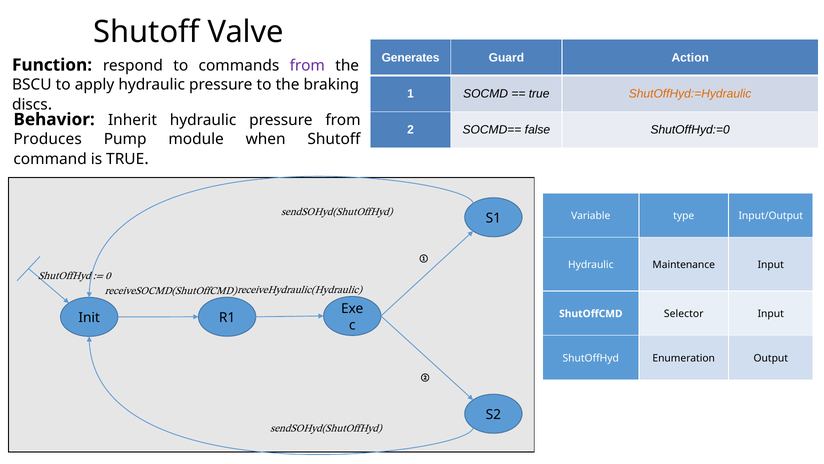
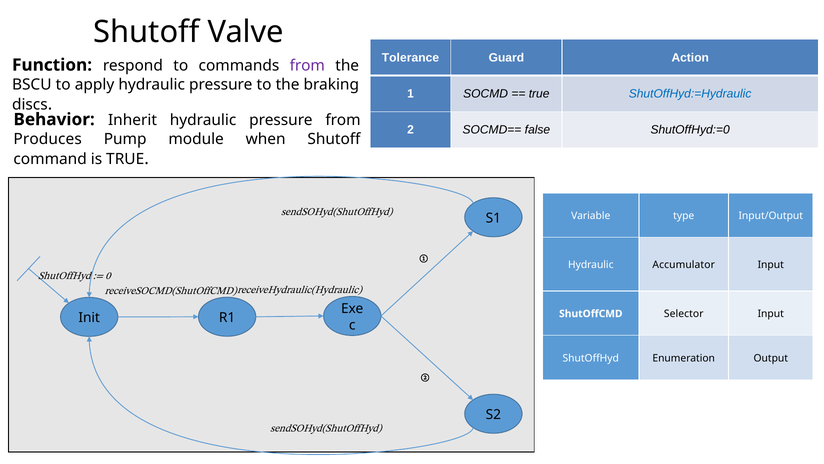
Generates: Generates -> Tolerance
ShutOffHyd:=Hydraulic colour: orange -> blue
Maintenance: Maintenance -> Accumulator
